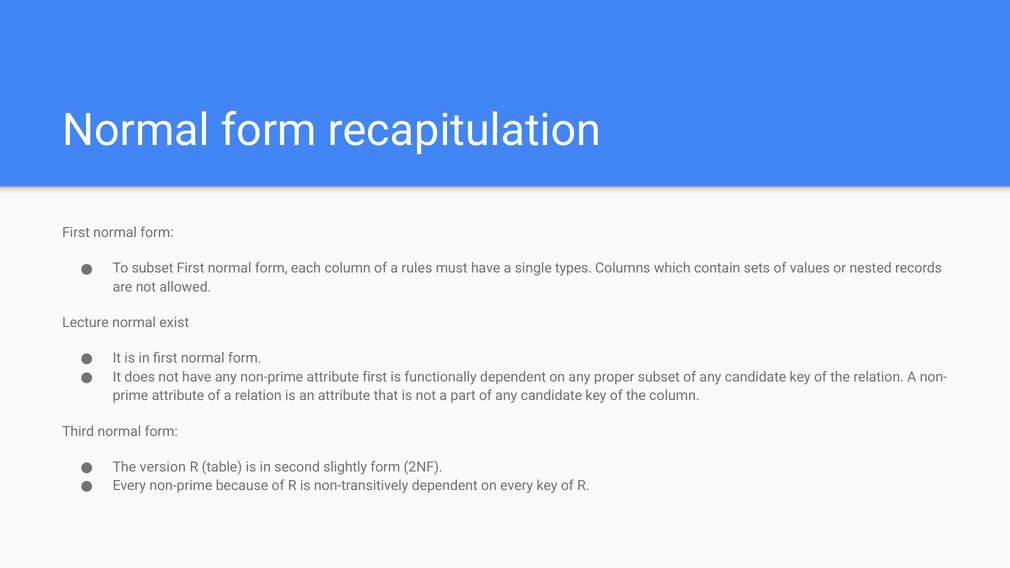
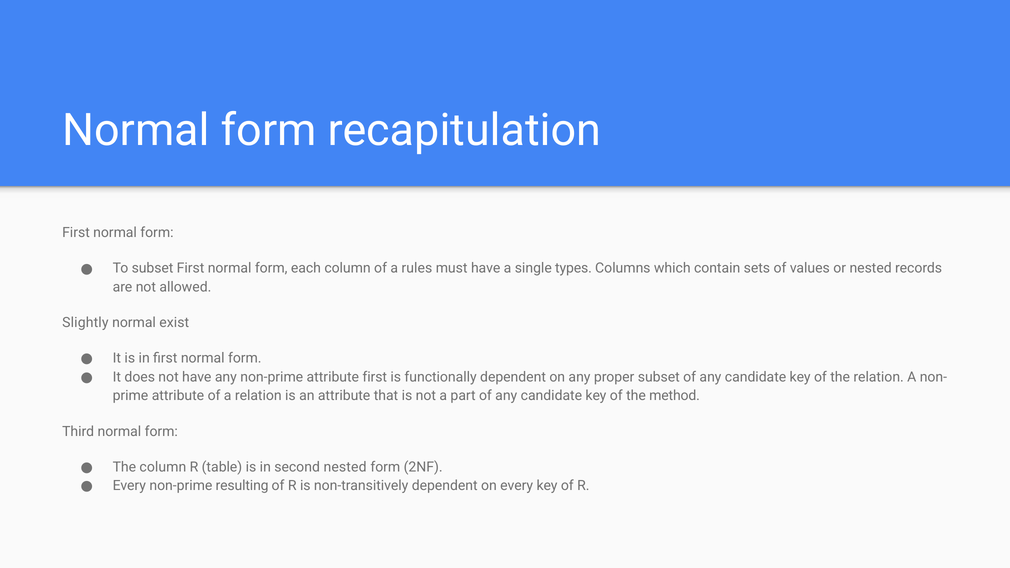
Lecture: Lecture -> Slightly
the column: column -> method
The version: version -> column
second slightly: slightly -> nested
because: because -> resulting
